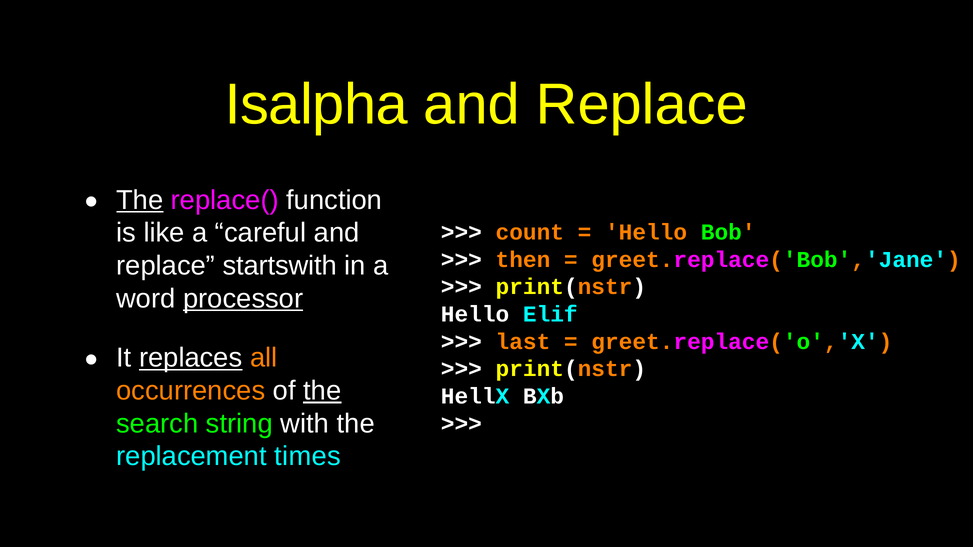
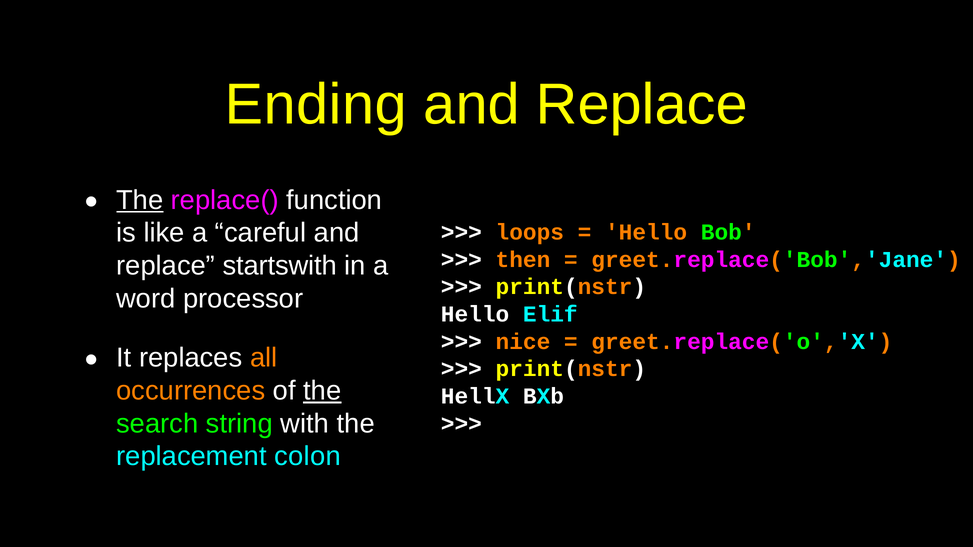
Isalpha: Isalpha -> Ending
count: count -> loops
processor underline: present -> none
last: last -> nice
replaces underline: present -> none
times: times -> colon
